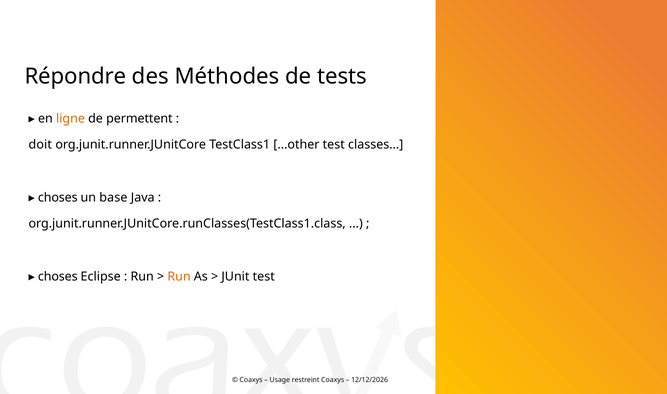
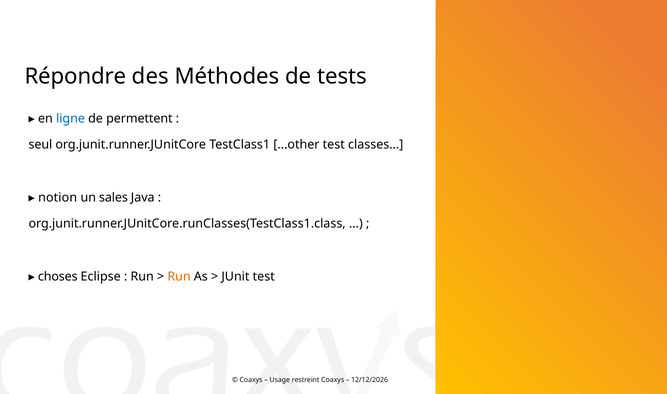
ligne colour: orange -> blue
doit: doit -> seul
choses at (58, 197): choses -> notion
base: base -> sales
